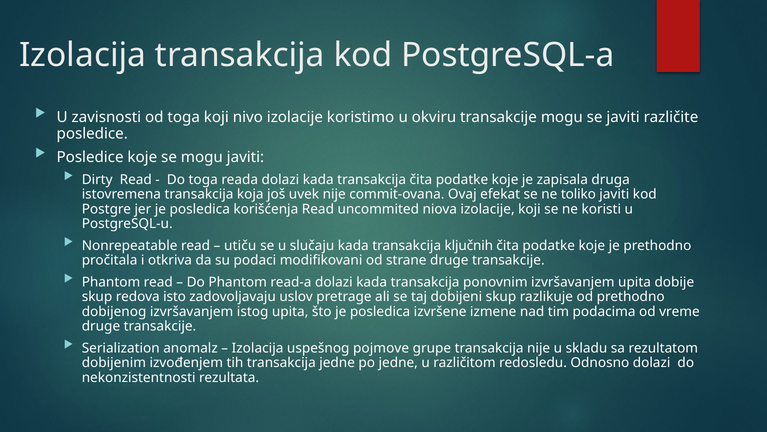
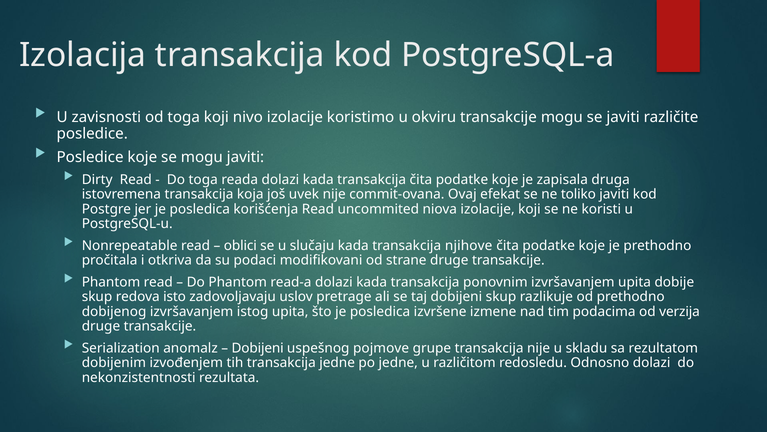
utiču: utiču -> oblici
ključnih: ključnih -> njihove
vreme: vreme -> verzija
Izolacija at (258, 348): Izolacija -> Dobijeni
